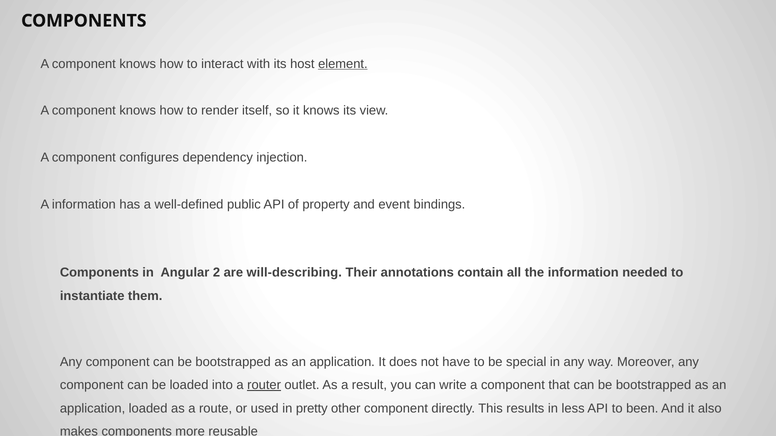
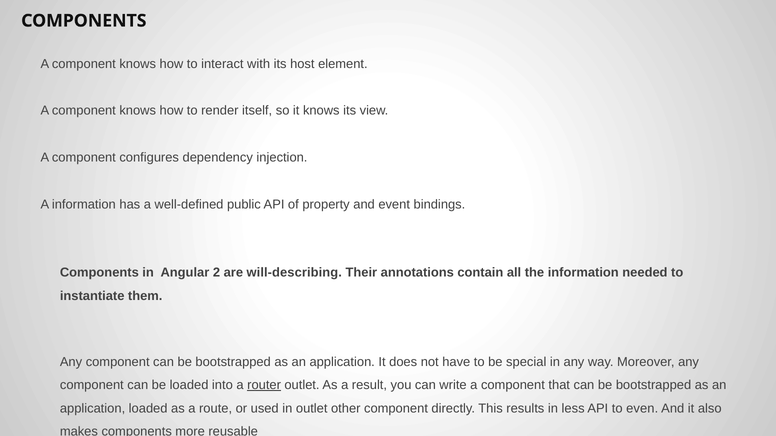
element underline: present -> none
in pretty: pretty -> outlet
been: been -> even
